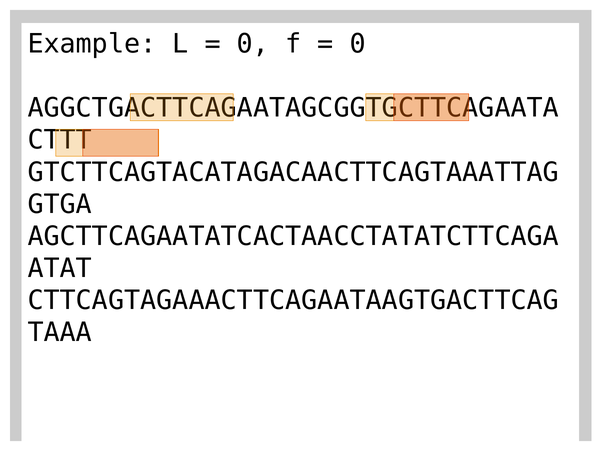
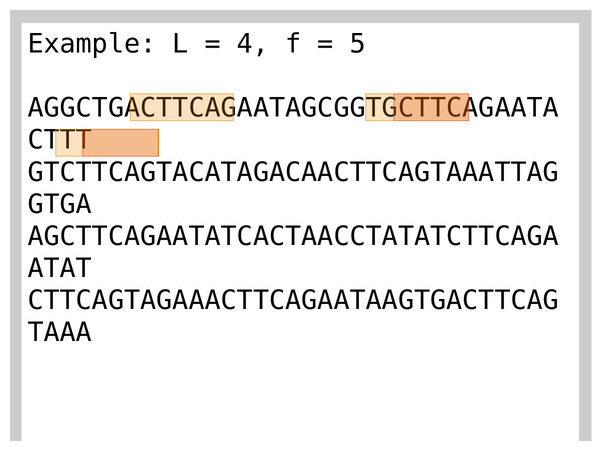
0 at (253, 44): 0 -> 4
0 at (358, 44): 0 -> 5
